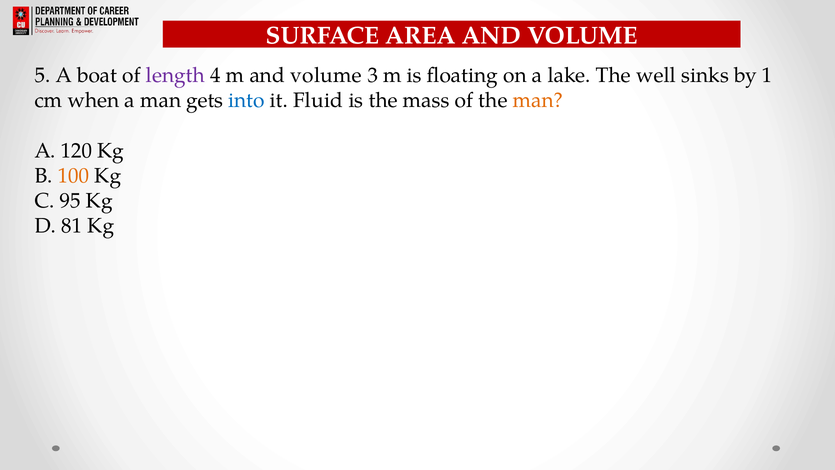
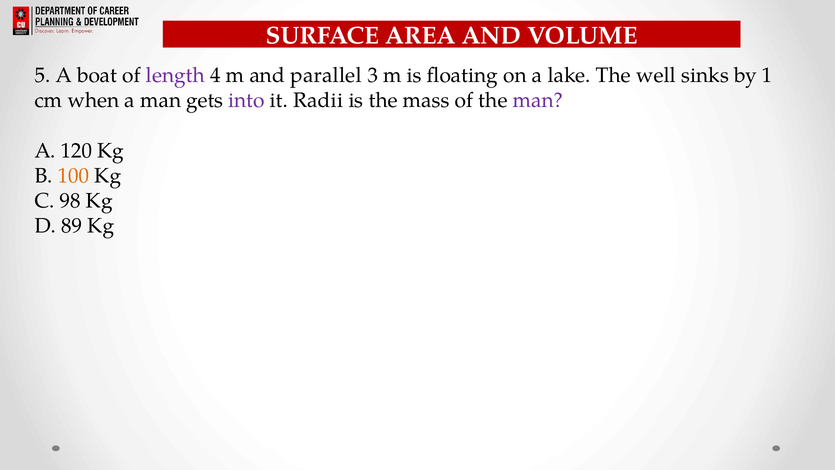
m and volume: volume -> parallel
into colour: blue -> purple
Fluid: Fluid -> Radii
man at (538, 100) colour: orange -> purple
95: 95 -> 98
81: 81 -> 89
